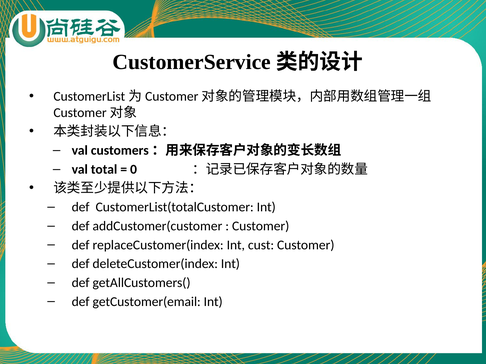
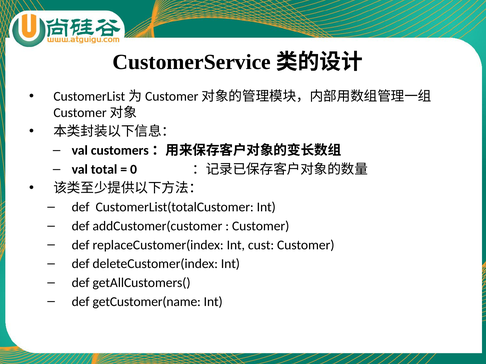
getCustomer(email: getCustomer(email -> getCustomer(name
